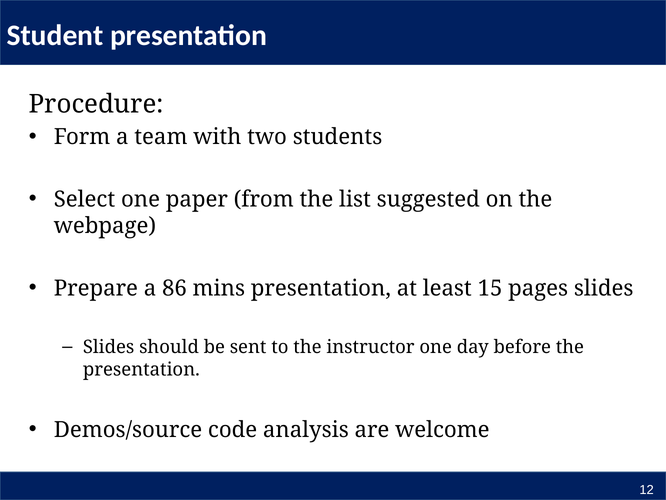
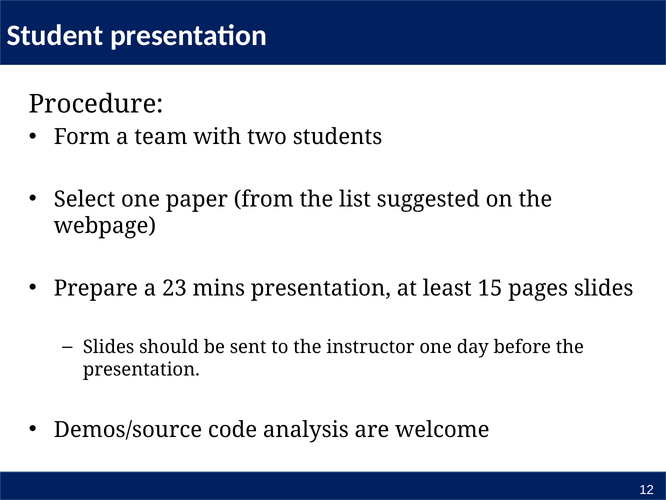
86: 86 -> 23
